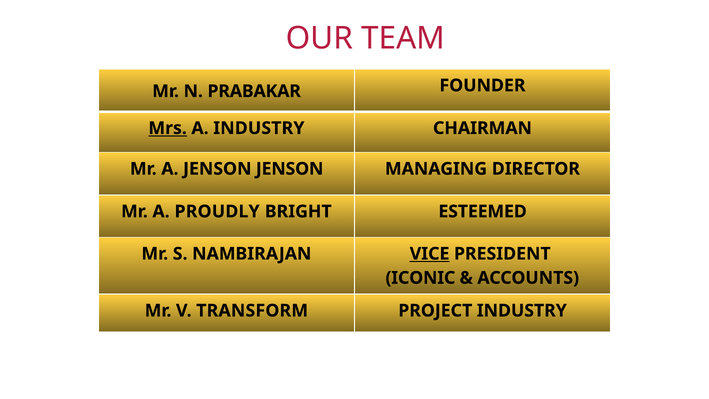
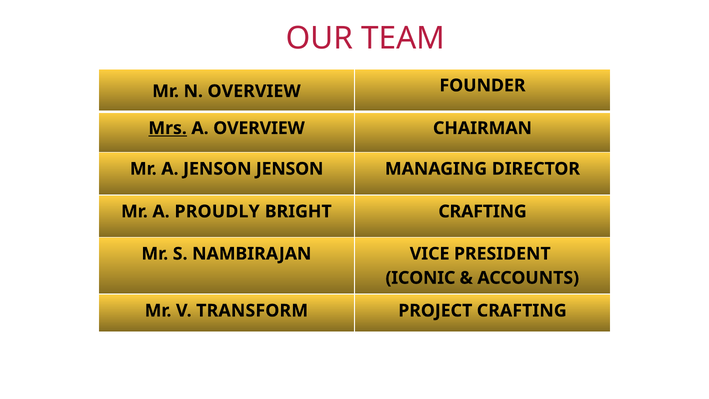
N PRABAKAR: PRABAKAR -> OVERVIEW
A INDUSTRY: INDUSTRY -> OVERVIEW
BRIGHT ESTEEMED: ESTEEMED -> CRAFTING
VICE underline: present -> none
PROJECT INDUSTRY: INDUSTRY -> CRAFTING
